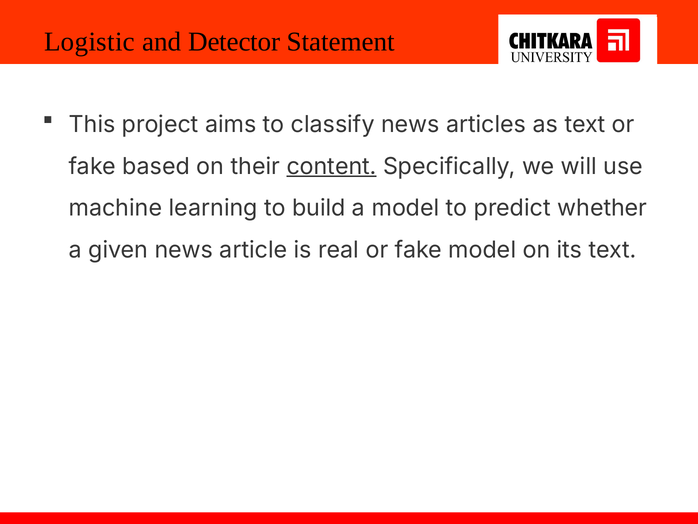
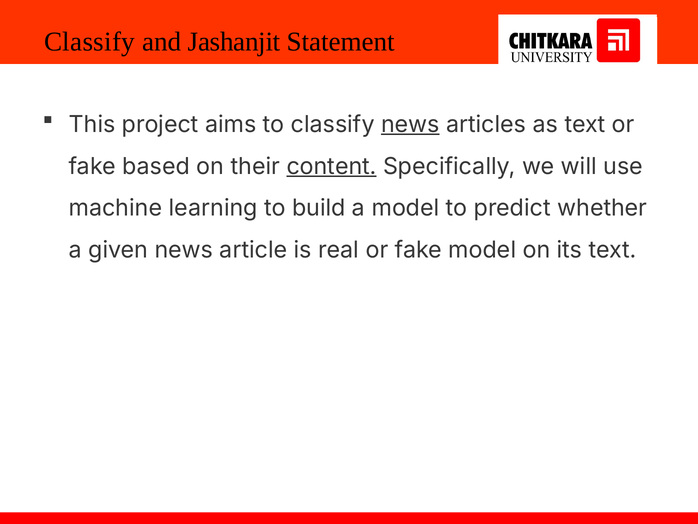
Logistic at (90, 41): Logistic -> Classify
Detector: Detector -> Jashanjit
news at (410, 124) underline: none -> present
